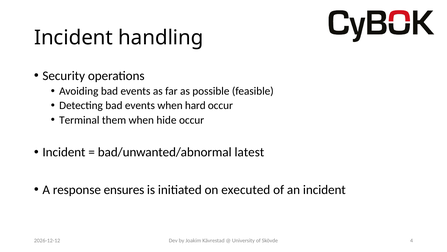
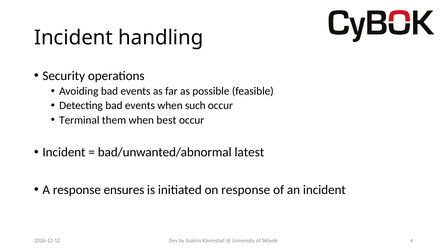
hard: hard -> such
hide: hide -> best
on executed: executed -> response
